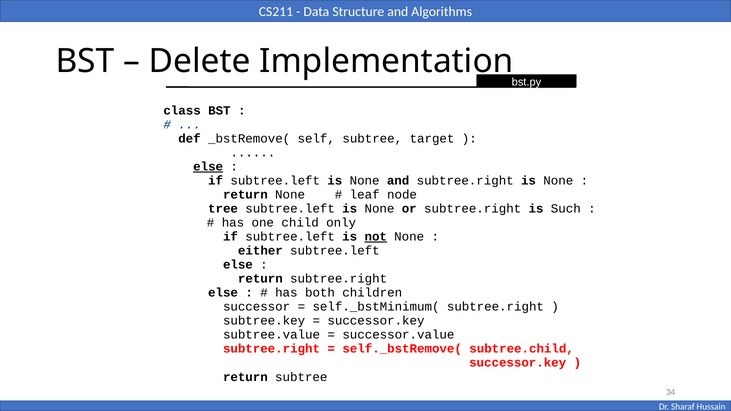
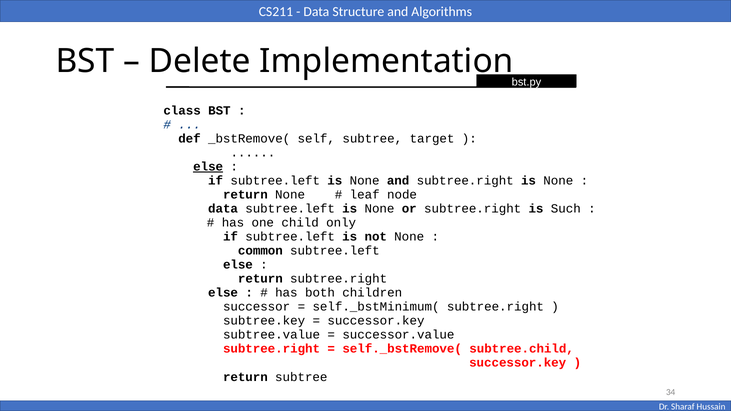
tree at (223, 209): tree -> data
not underline: present -> none
either: either -> common
